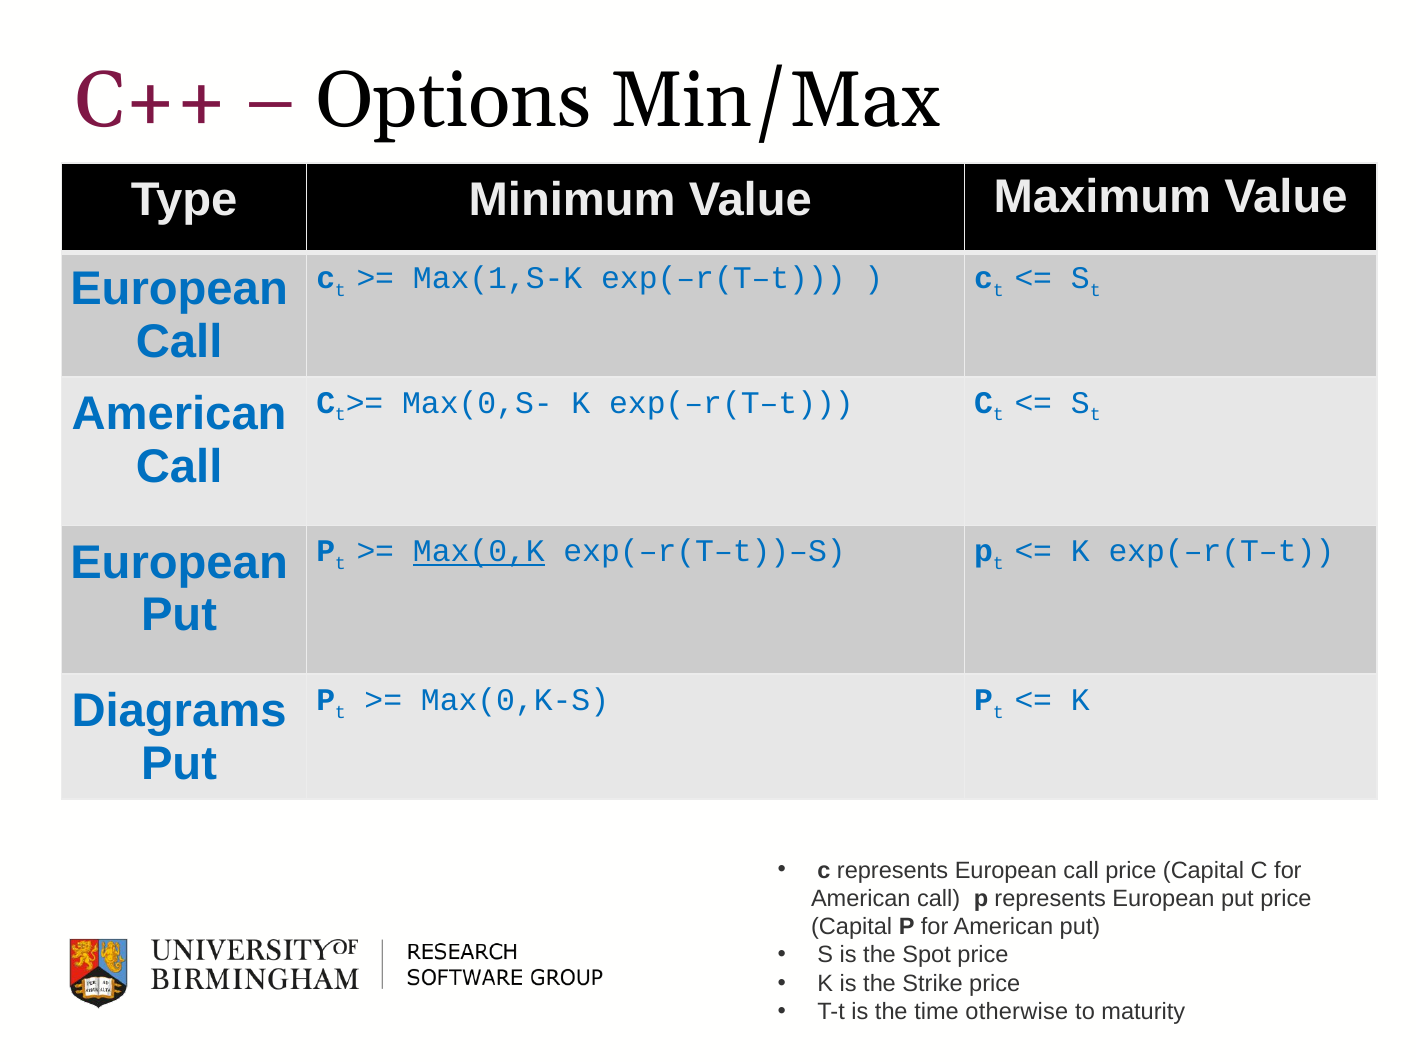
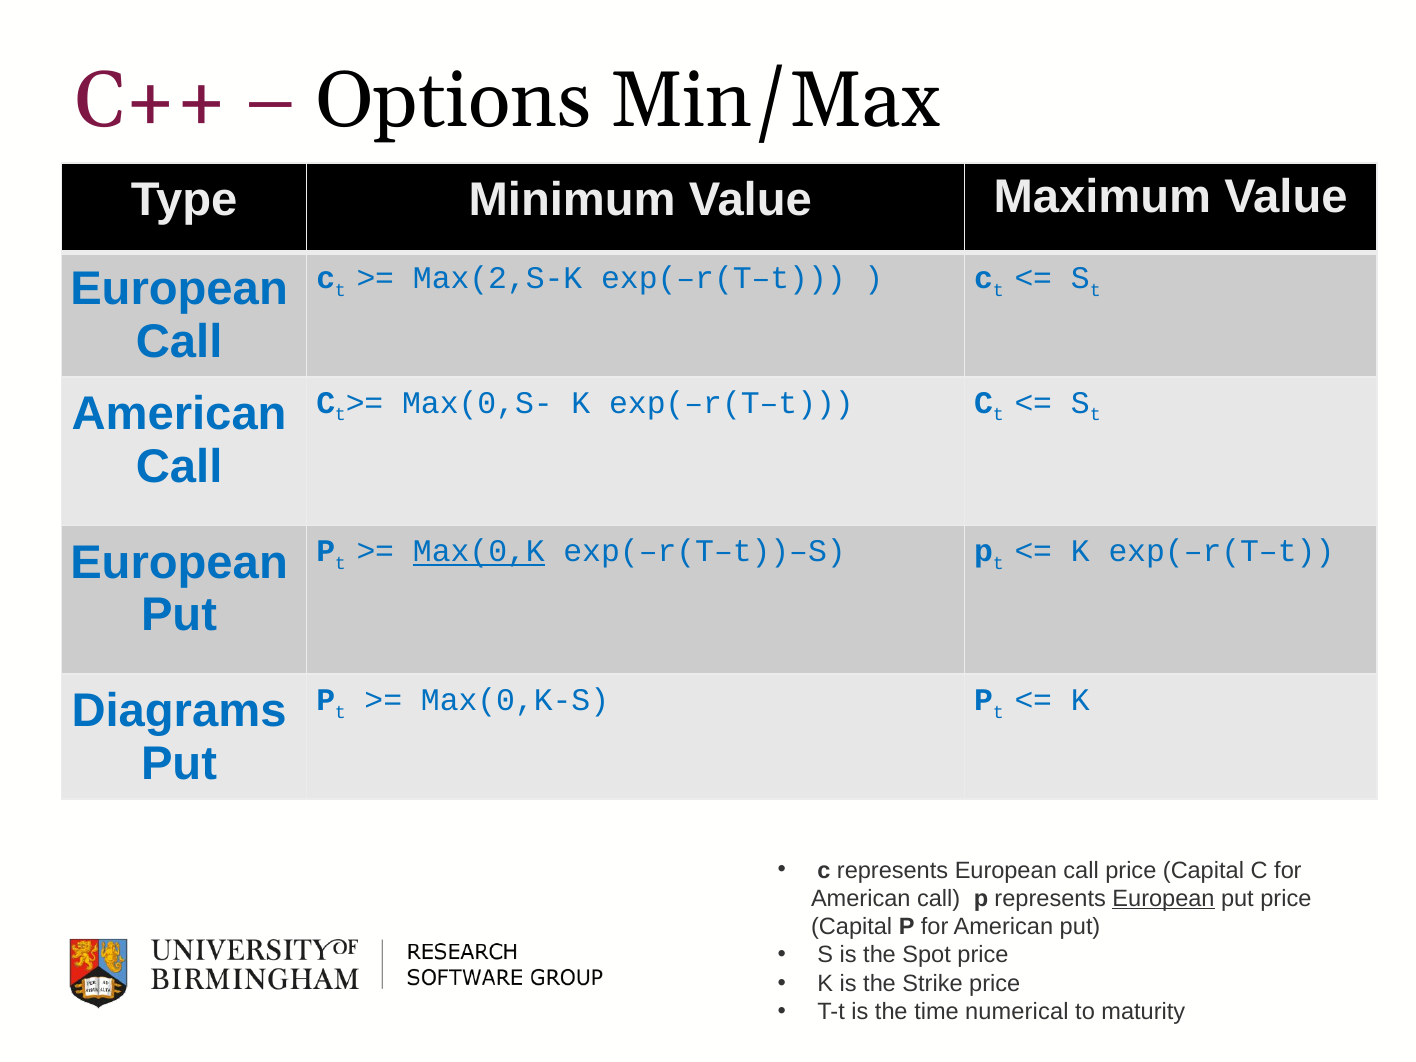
Max(1,S-K: Max(1,S-K -> Max(2,S-K
European at (1164, 899) underline: none -> present
otherwise: otherwise -> numerical
